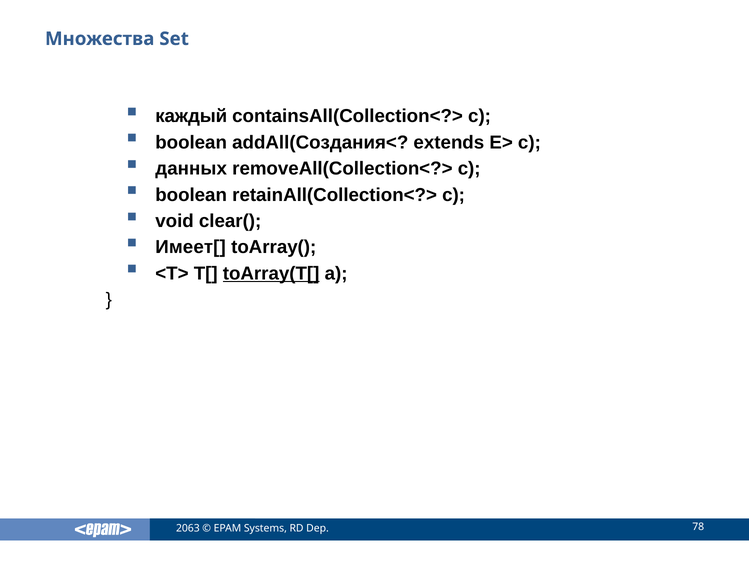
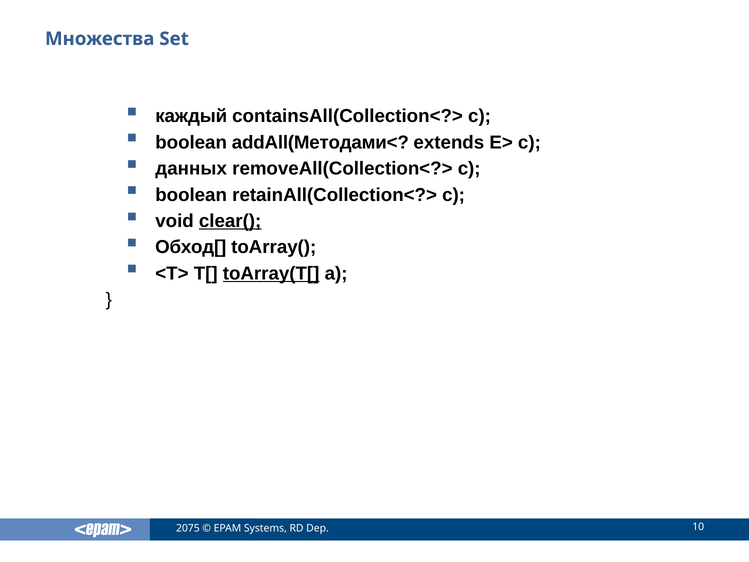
addAll(Создания<: addAll(Создания< -> addAll(Методами<
clear( underline: none -> present
Имеет[: Имеет[ -> Обход[
2063: 2063 -> 2075
78: 78 -> 10
